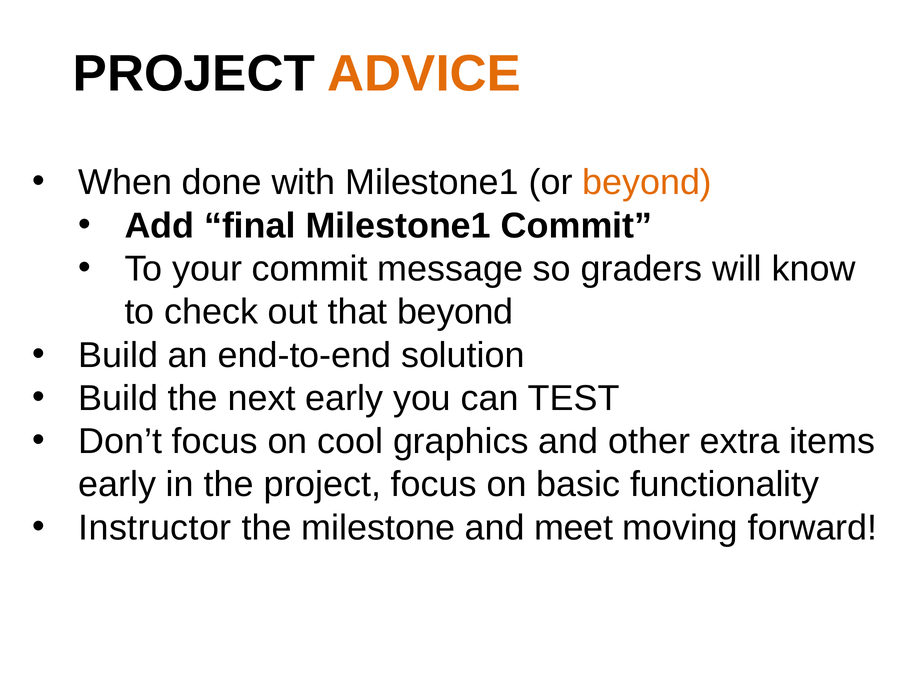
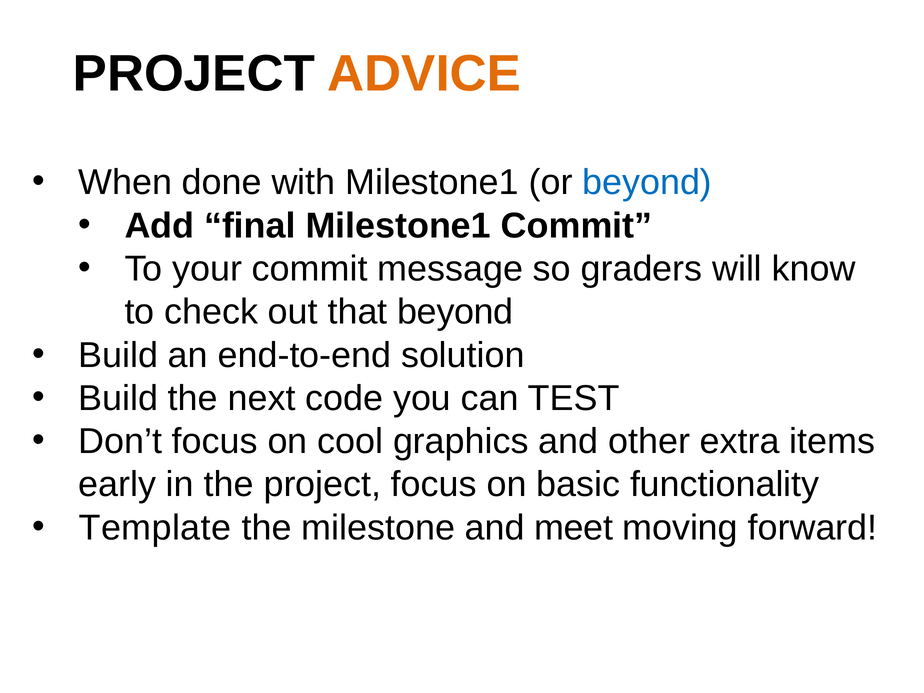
beyond at (647, 183) colour: orange -> blue
next early: early -> code
Instructor: Instructor -> Template
